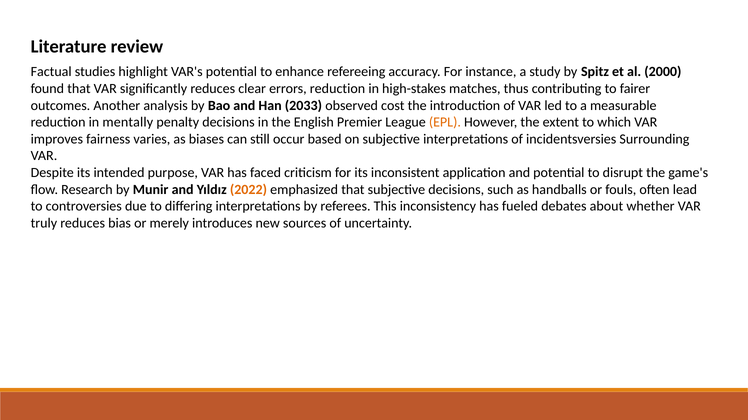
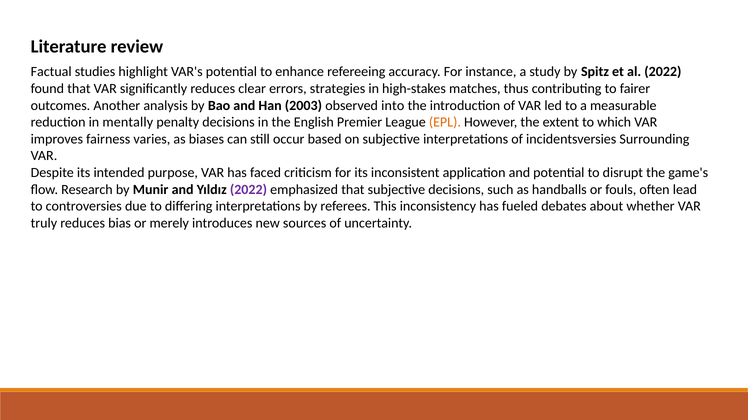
al 2000: 2000 -> 2022
errors reduction: reduction -> strategies
2033: 2033 -> 2003
cost: cost -> into
2022 at (248, 190) colour: orange -> purple
